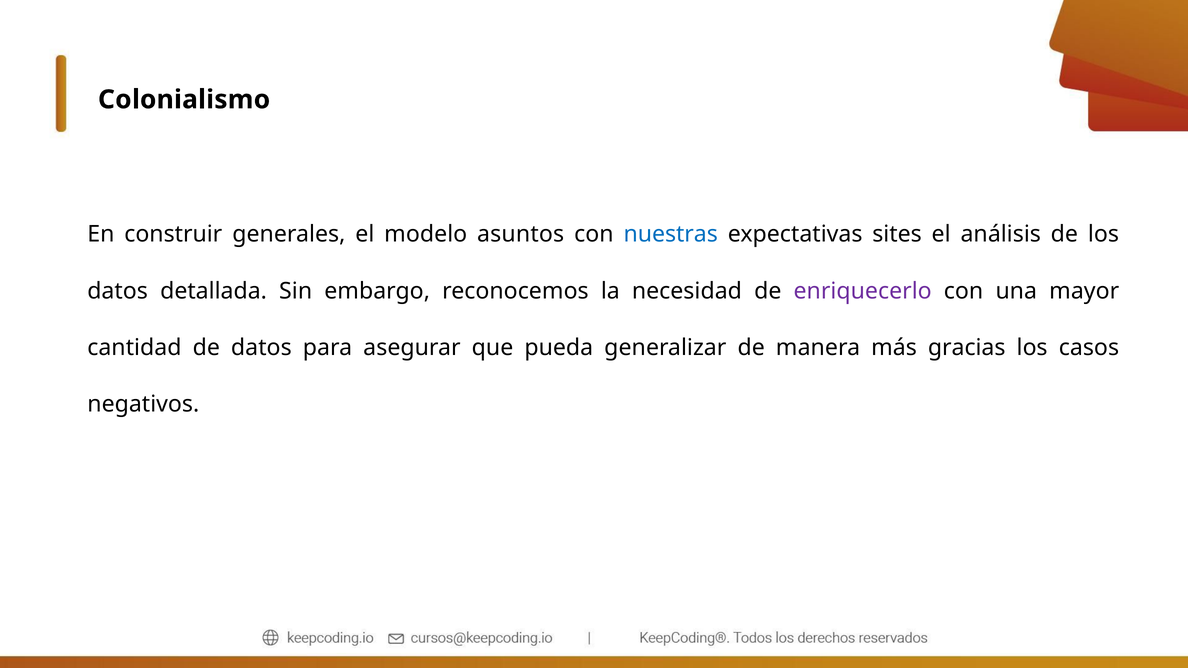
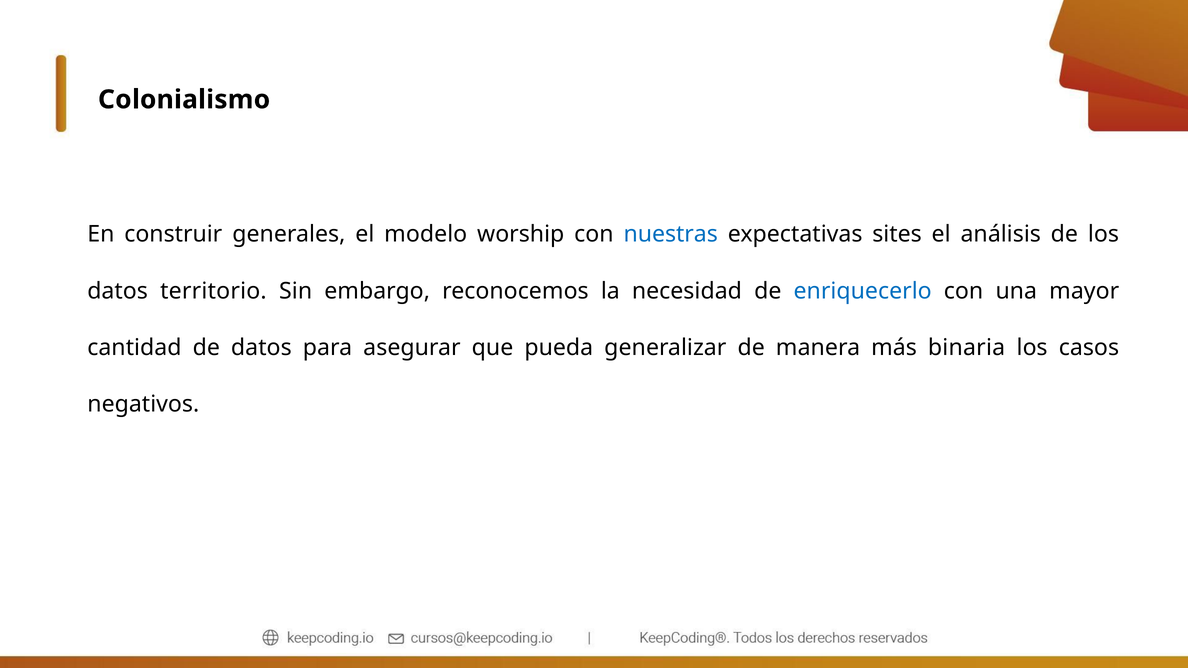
asuntos: asuntos -> worship
detallada: detallada -> territorio
enriquecerlo colour: purple -> blue
gracias: gracias -> binaria
